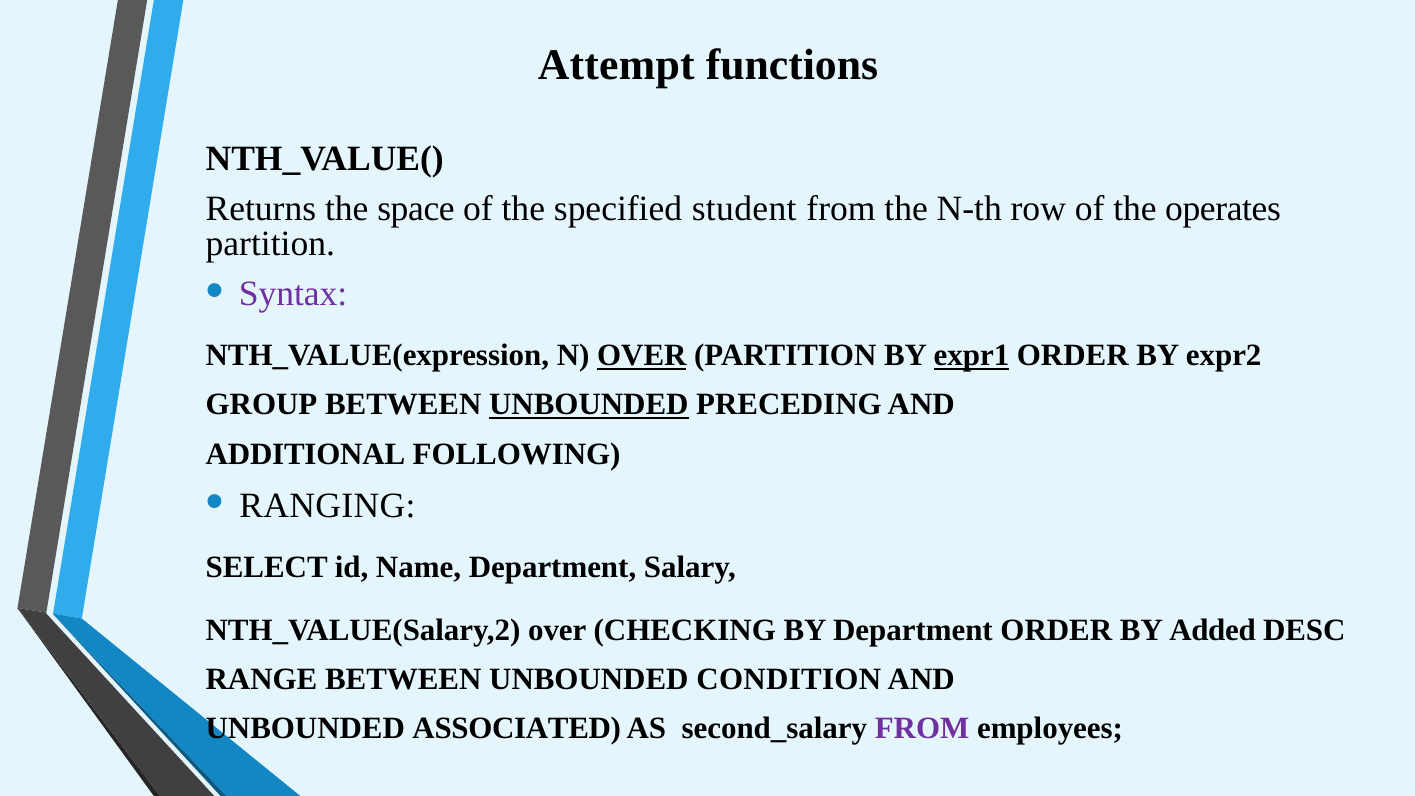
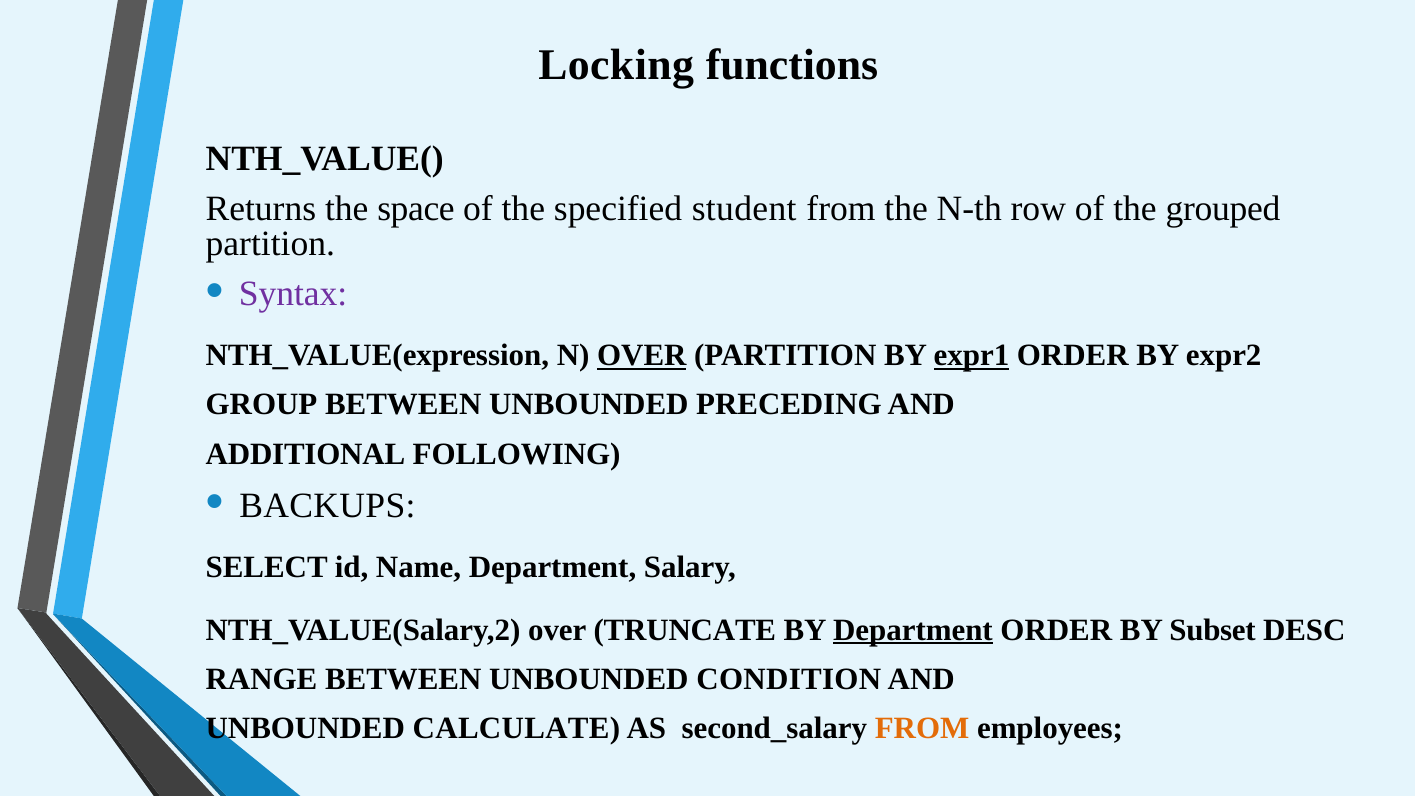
Attempt: Attempt -> Locking
operates: operates -> grouped
UNBOUNDED at (589, 405) underline: present -> none
RANGING: RANGING -> BACKUPS
CHECKING: CHECKING -> TRUNCATE
Department at (913, 630) underline: none -> present
Added: Added -> Subset
ASSOCIATED: ASSOCIATED -> CALCULATE
FROM at (922, 728) colour: purple -> orange
